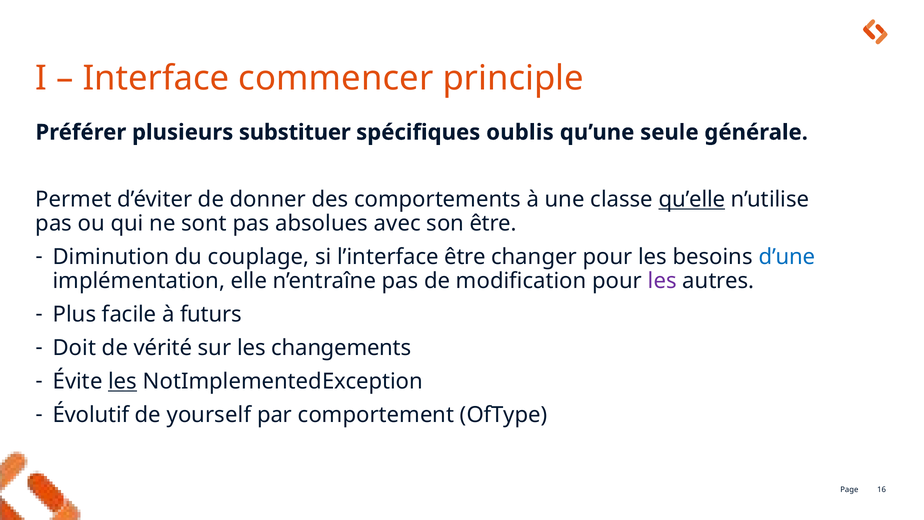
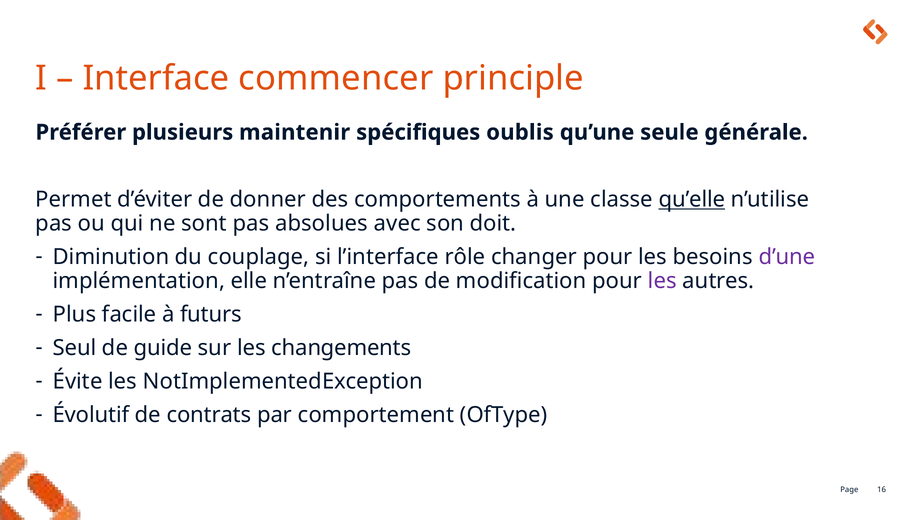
substituer: substituer -> maintenir
son être: être -> doit
l’interface être: être -> rôle
d’une colour: blue -> purple
Doit: Doit -> Seul
vérité: vérité -> guide
les at (123, 381) underline: present -> none
yourself: yourself -> contrats
